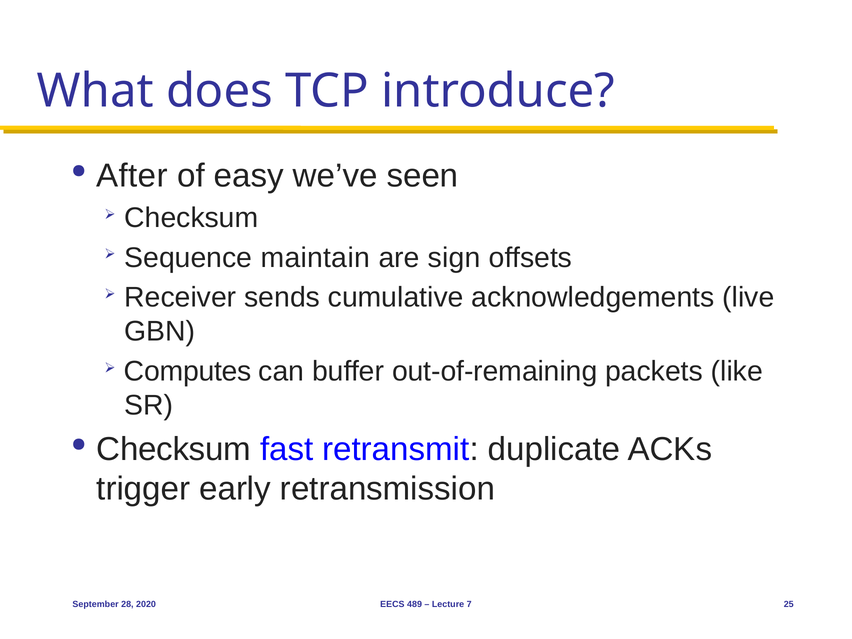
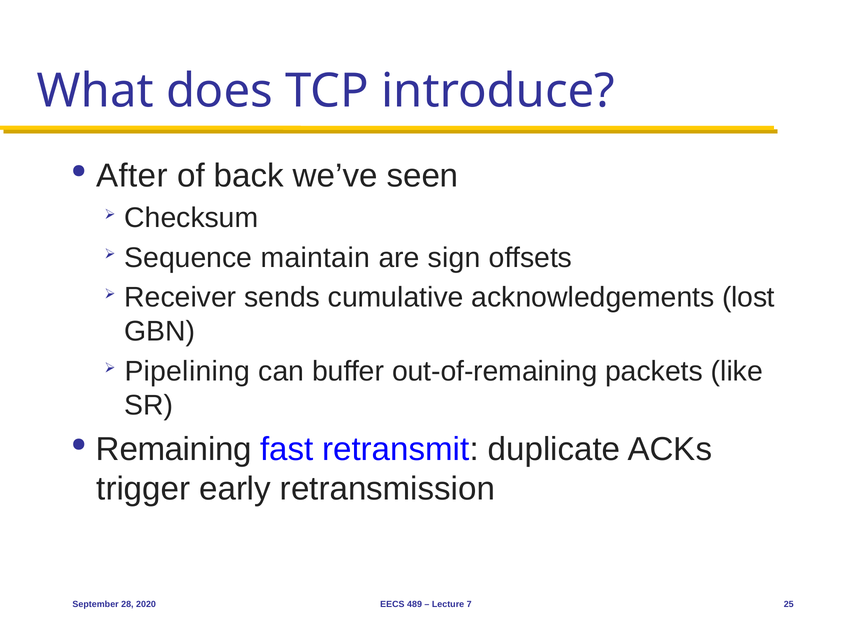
easy: easy -> back
live: live -> lost
Computes: Computes -> Pipelining
Checksum at (174, 449): Checksum -> Remaining
